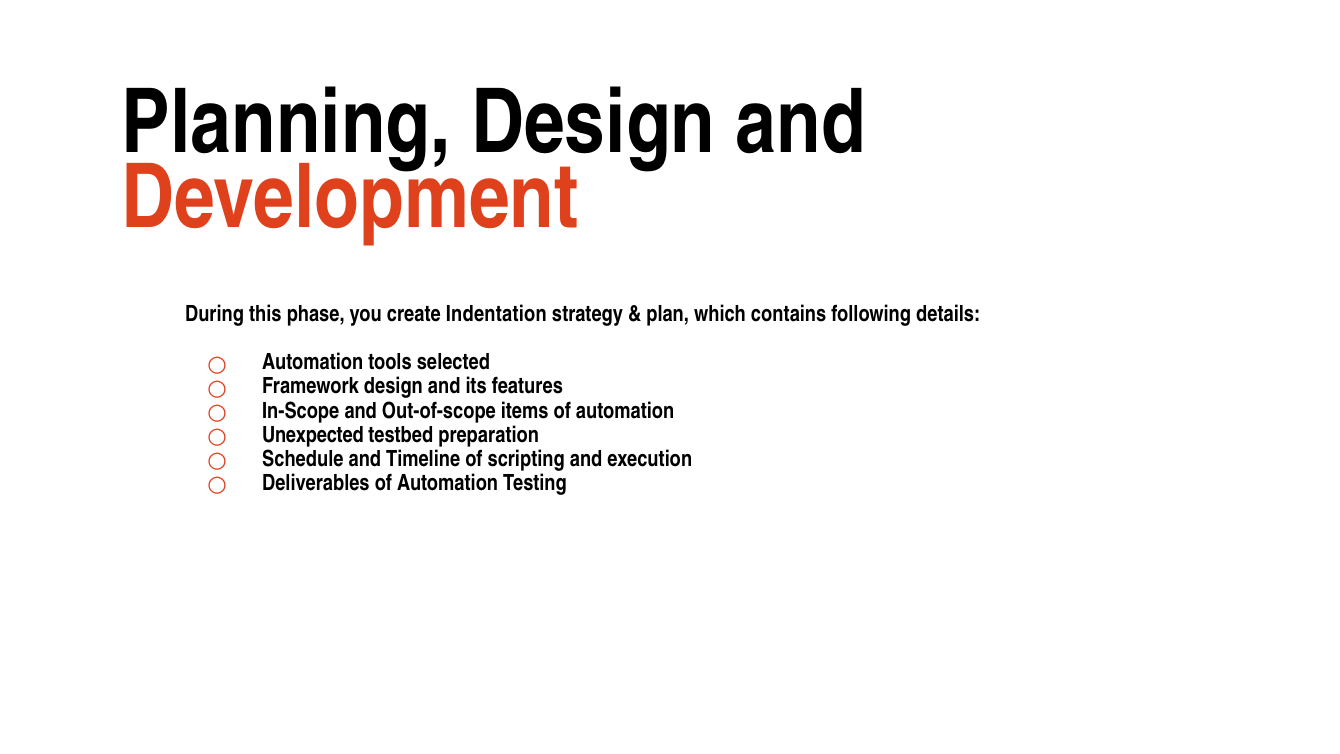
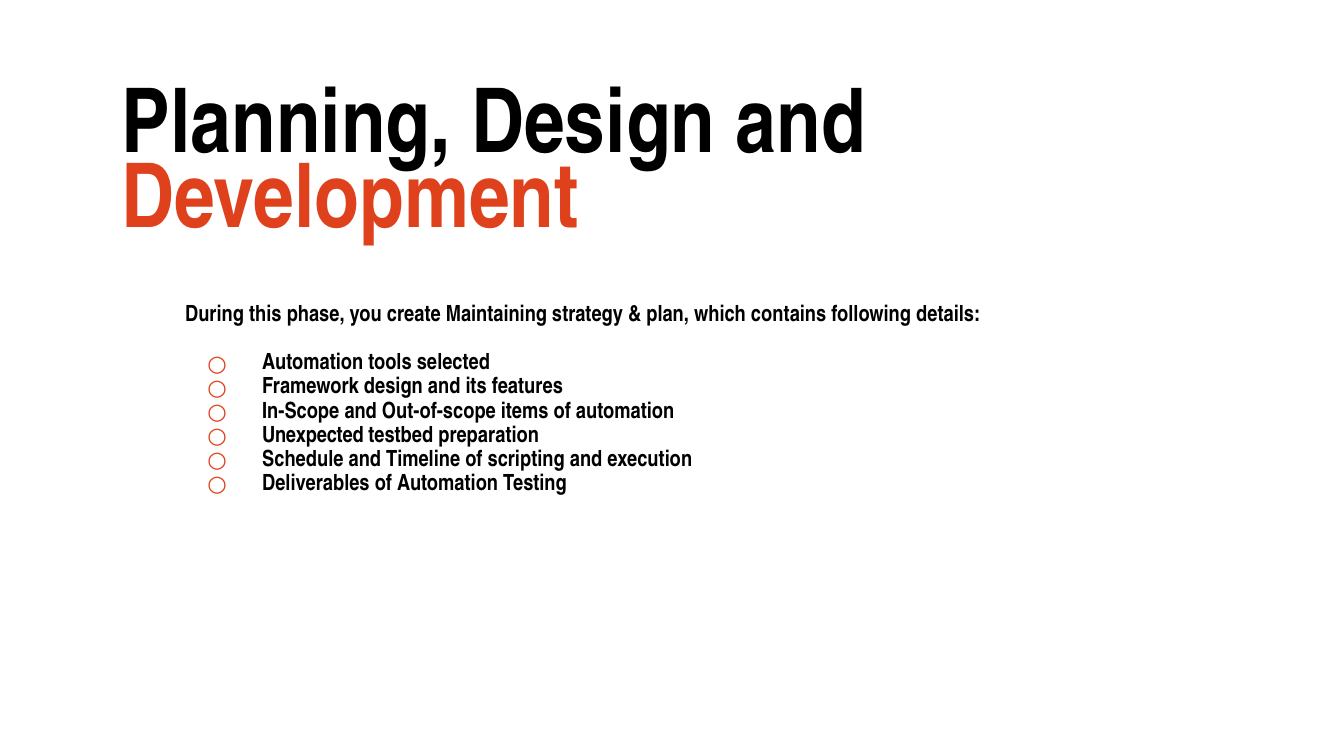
Indentation: Indentation -> Maintaining
